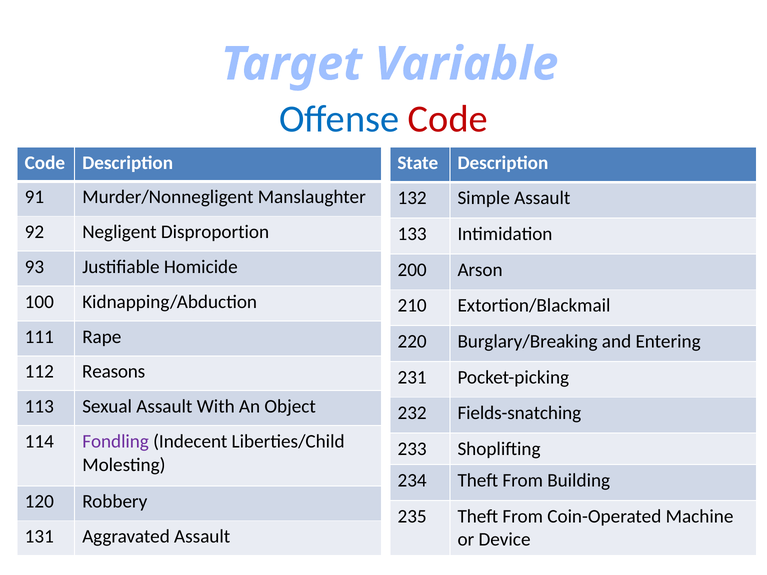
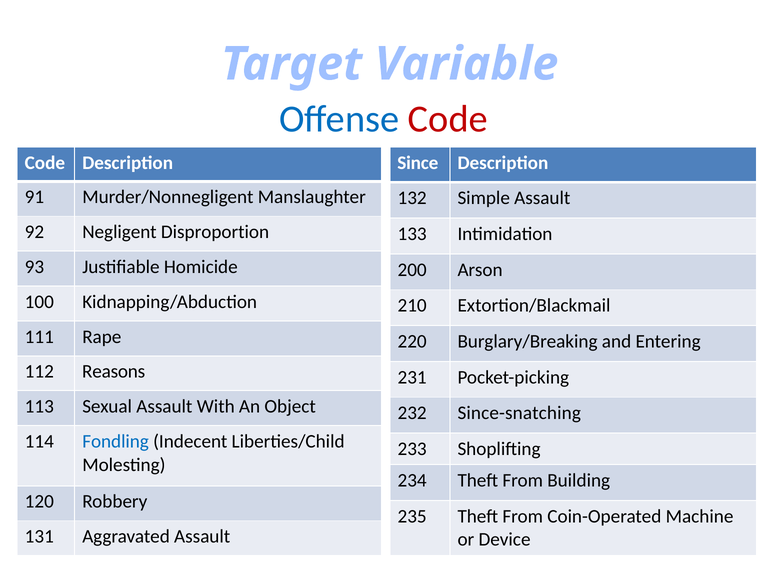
State: State -> Since
Fields-snatching: Fields-snatching -> Since-snatching
Fondling colour: purple -> blue
